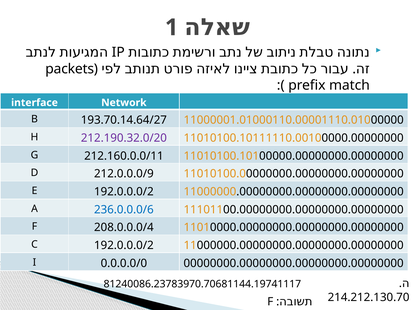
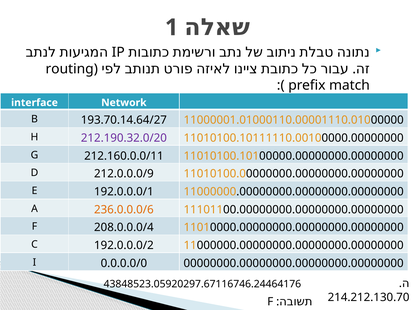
packets: packets -> routing
E 192.0.0.0/2: 192.0.0.0/2 -> 192.0.0.0/1
236.0.0.0/6 colour: blue -> orange
81240086.23783970.70681144.19741117: 81240086.23783970.70681144.19741117 -> 43848523.05920297.67116746.24464176
